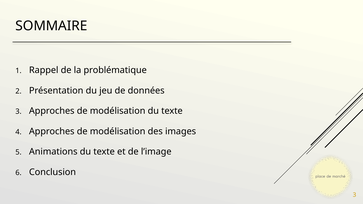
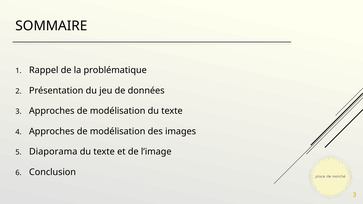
Animations: Animations -> Diaporama
